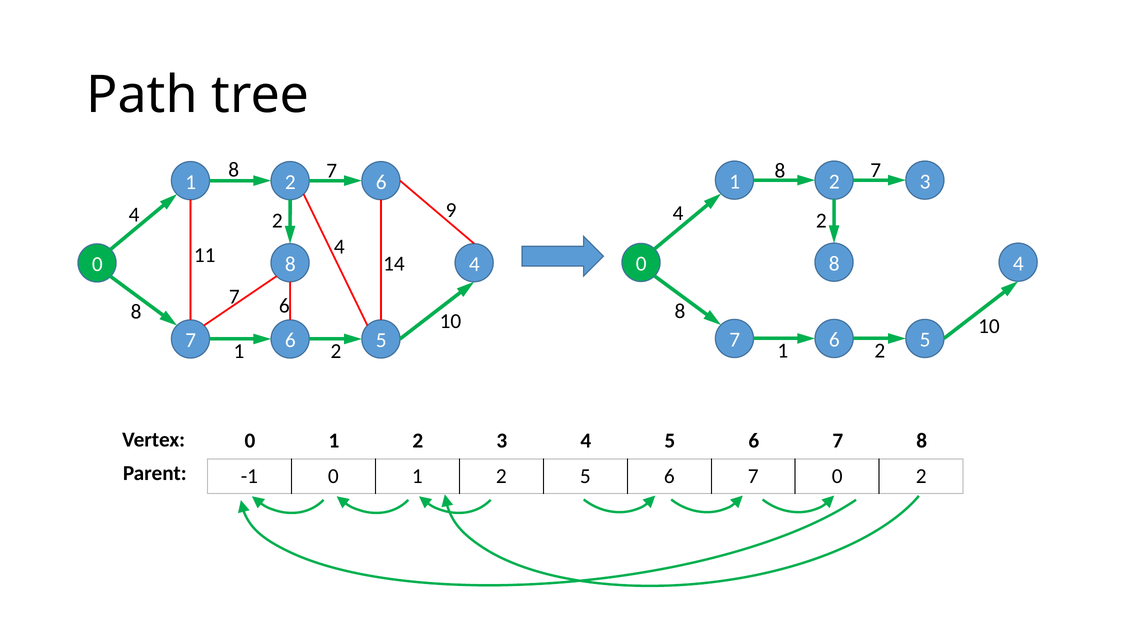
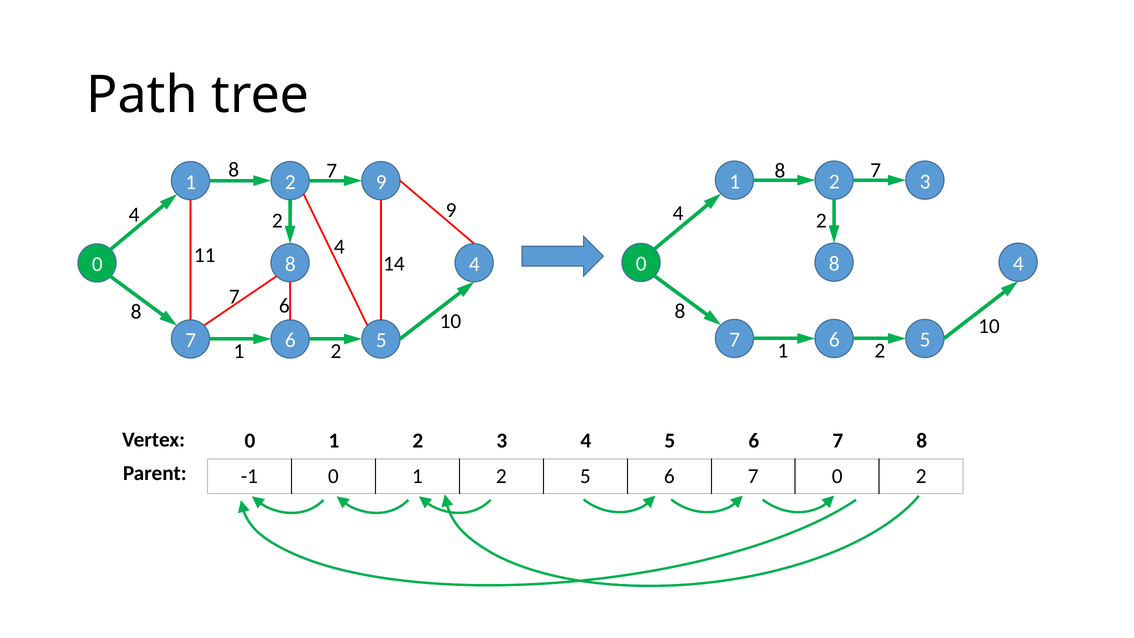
1 6: 6 -> 9
